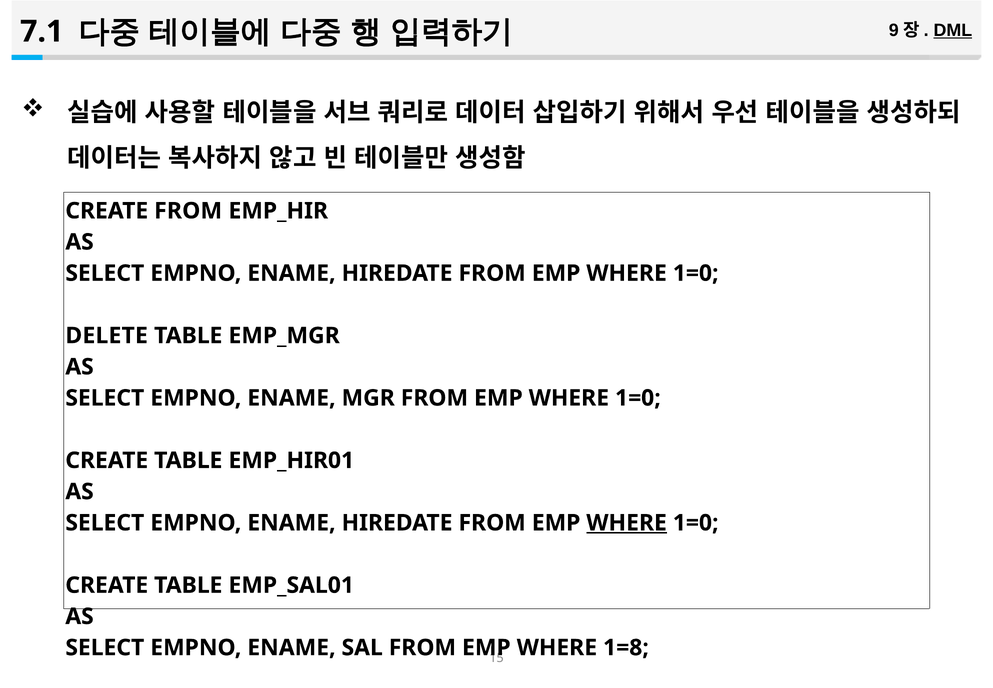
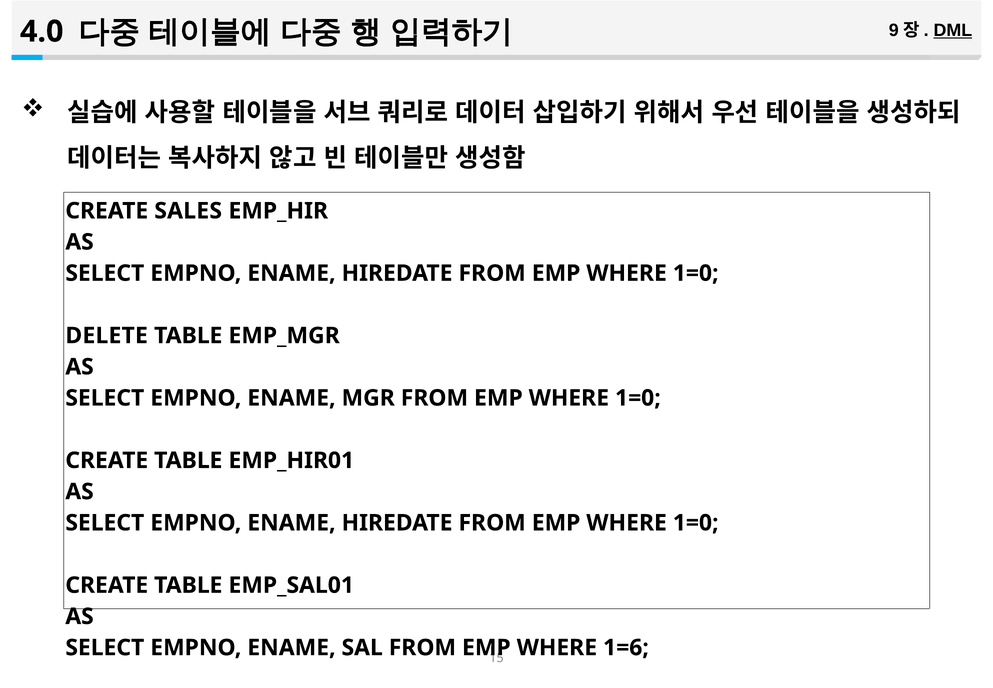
7.1: 7.1 -> 4.0
CREATE FROM: FROM -> SALES
WHERE at (627, 523) underline: present -> none
1=8: 1=8 -> 1=6
